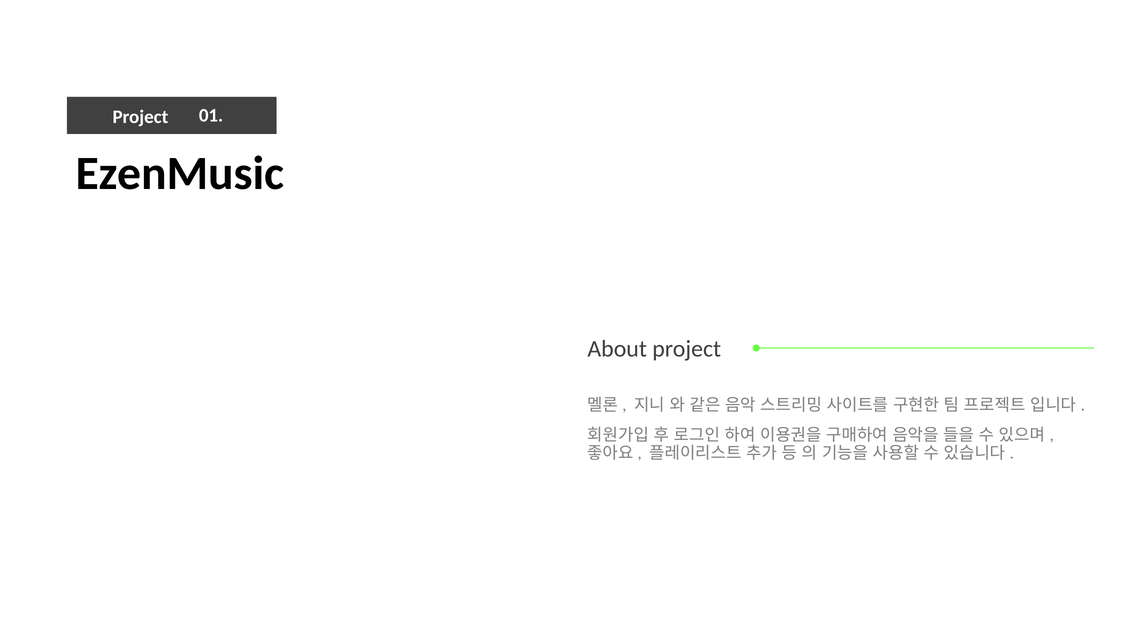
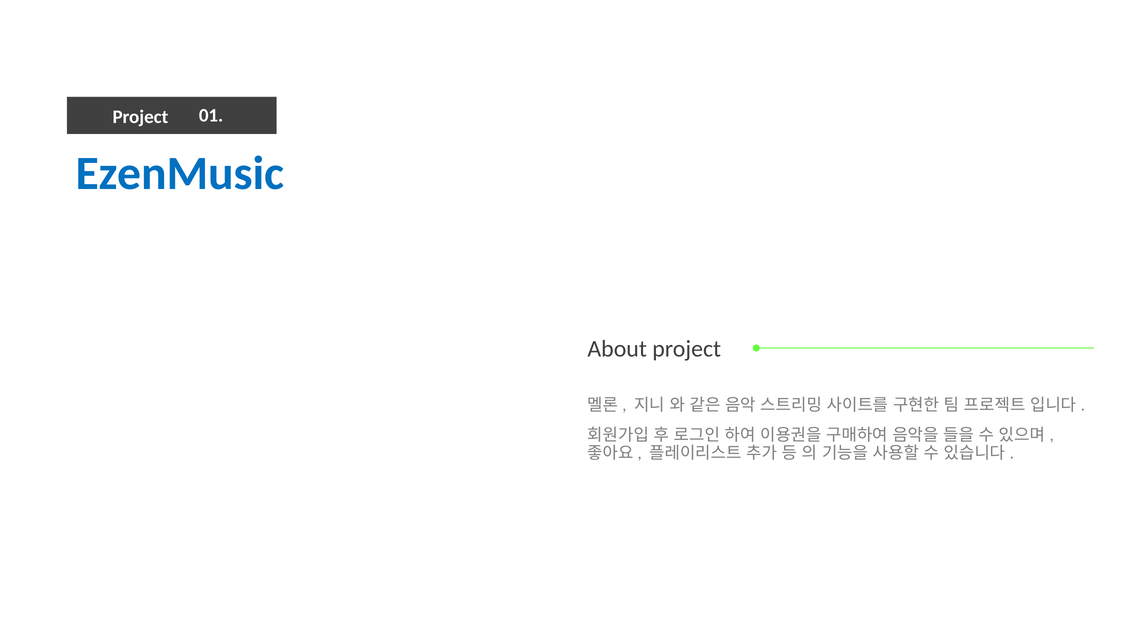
EzenMusic colour: black -> blue
